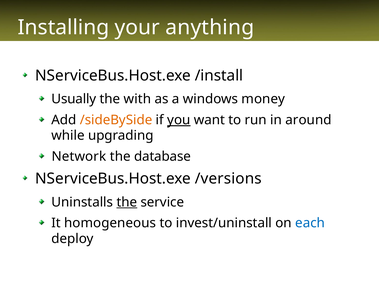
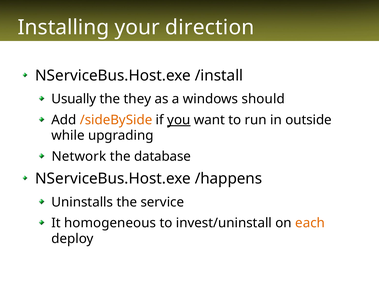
anything: anything -> direction
with: with -> they
money: money -> should
around: around -> outside
/versions: /versions -> /happens
the at (127, 202) underline: present -> none
each colour: blue -> orange
